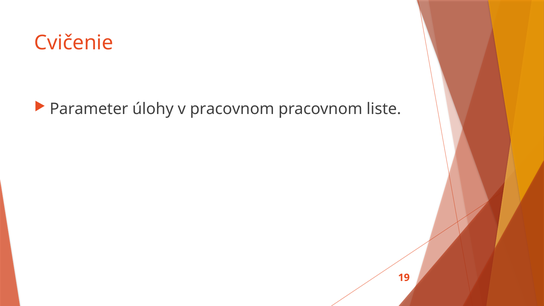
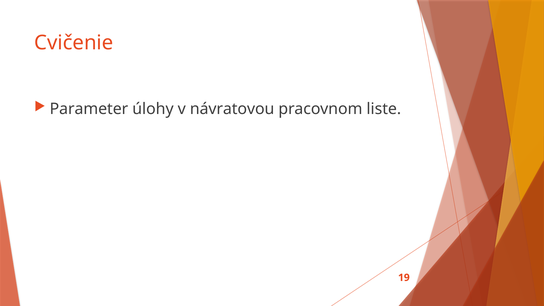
v pracovnom: pracovnom -> návratovou
